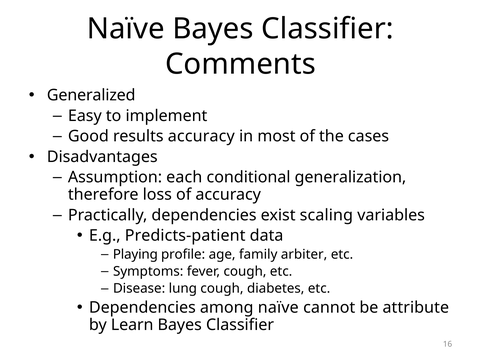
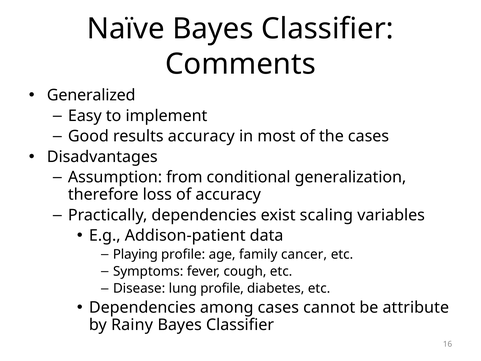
each: each -> from
Predicts-patient: Predicts-patient -> Addison-patient
arbiter: arbiter -> cancer
lung cough: cough -> profile
among naïve: naïve -> cases
Learn: Learn -> Rainy
